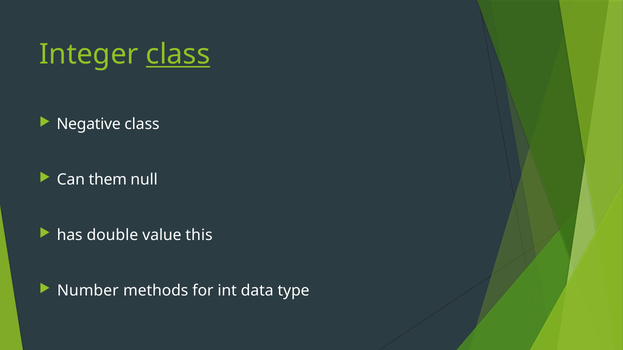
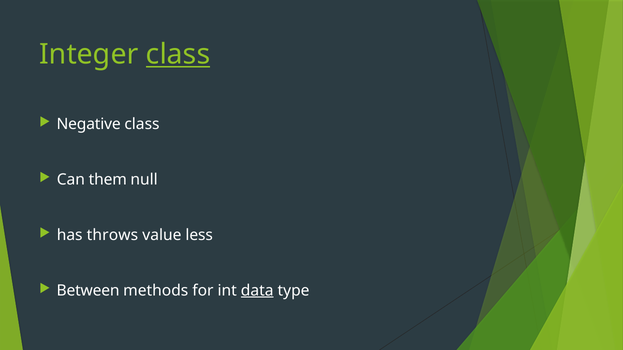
double: double -> throws
this: this -> less
Number: Number -> Between
data underline: none -> present
